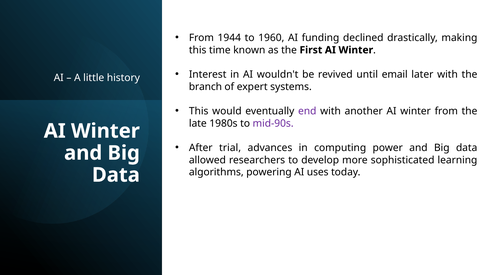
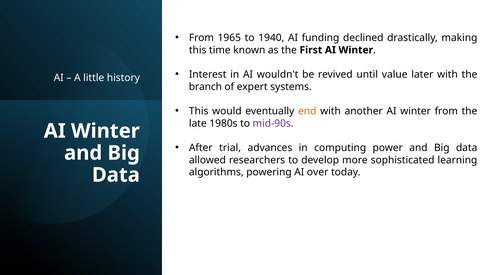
1944: 1944 -> 1965
1960: 1960 -> 1940
email: email -> value
end colour: purple -> orange
uses: uses -> over
